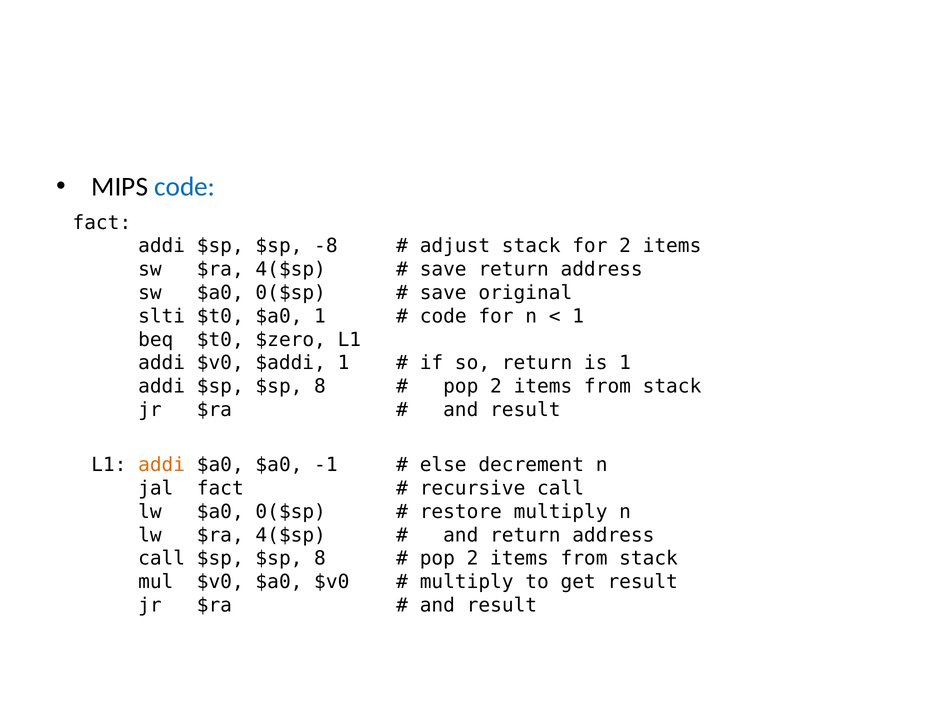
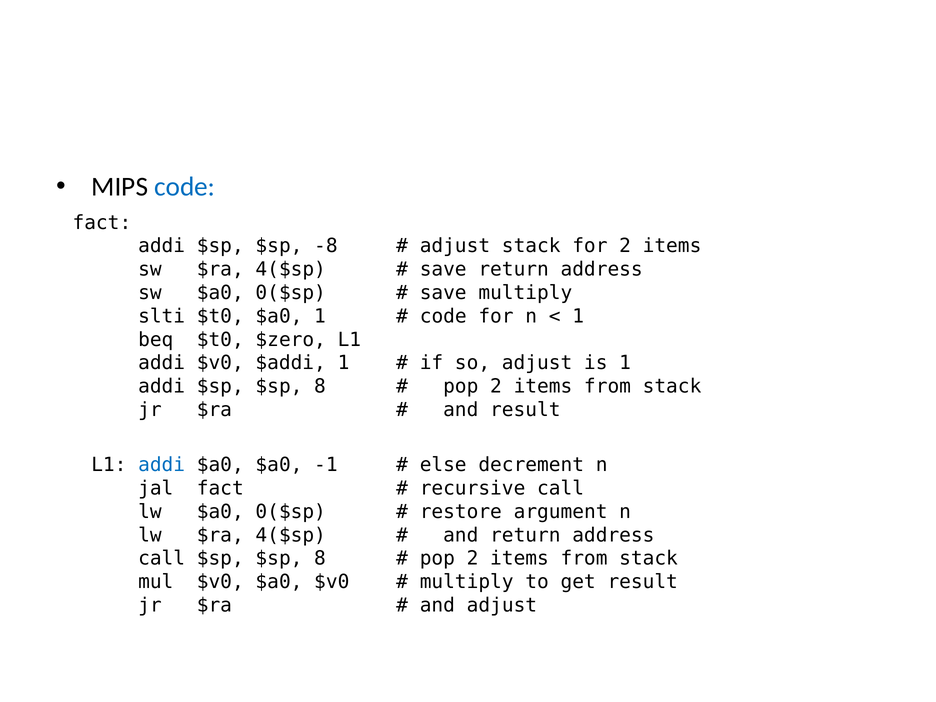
save original: original -> multiply
so return: return -> adjust
addi at (162, 465) colour: orange -> blue
restore multiply: multiply -> argument
result at (502, 605): result -> adjust
